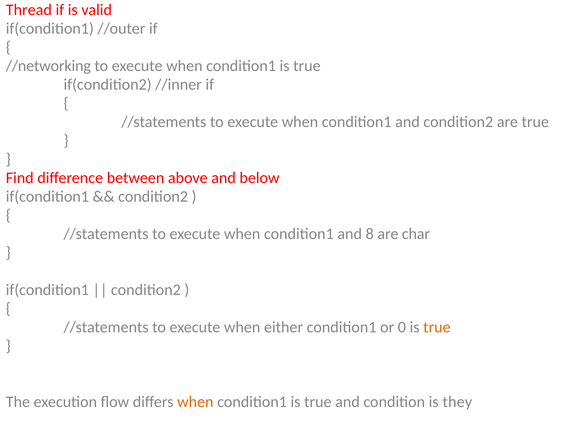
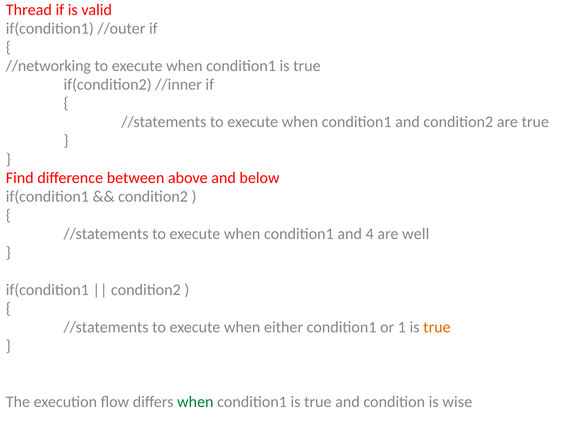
8: 8 -> 4
char: char -> well
0: 0 -> 1
when at (195, 401) colour: orange -> green
they: they -> wise
